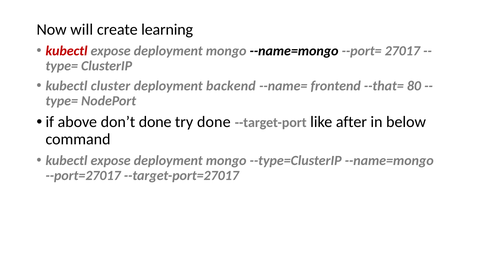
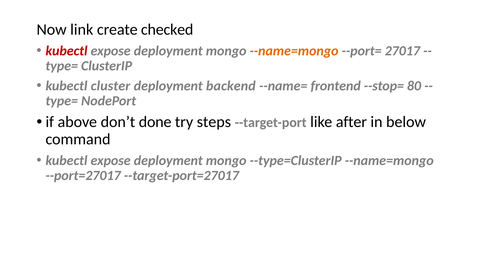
will: will -> link
learning: learning -> checked
--name=mongo at (294, 51) colour: black -> orange
--that=: --that= -> --stop=
try done: done -> steps
